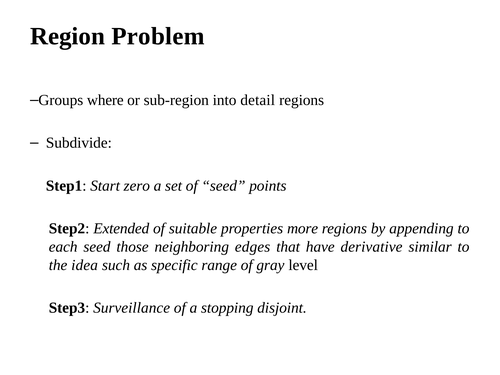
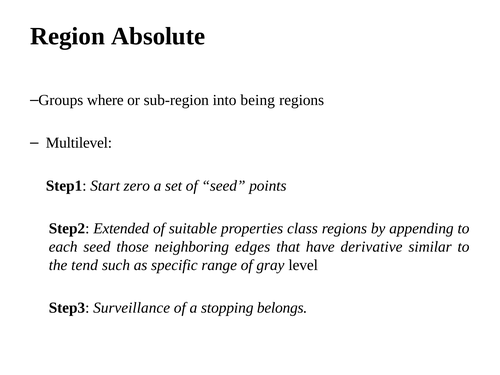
Problem: Problem -> Absolute
detail: detail -> being
Subdivide: Subdivide -> Multilevel
more: more -> class
idea: idea -> tend
disjoint: disjoint -> belongs
